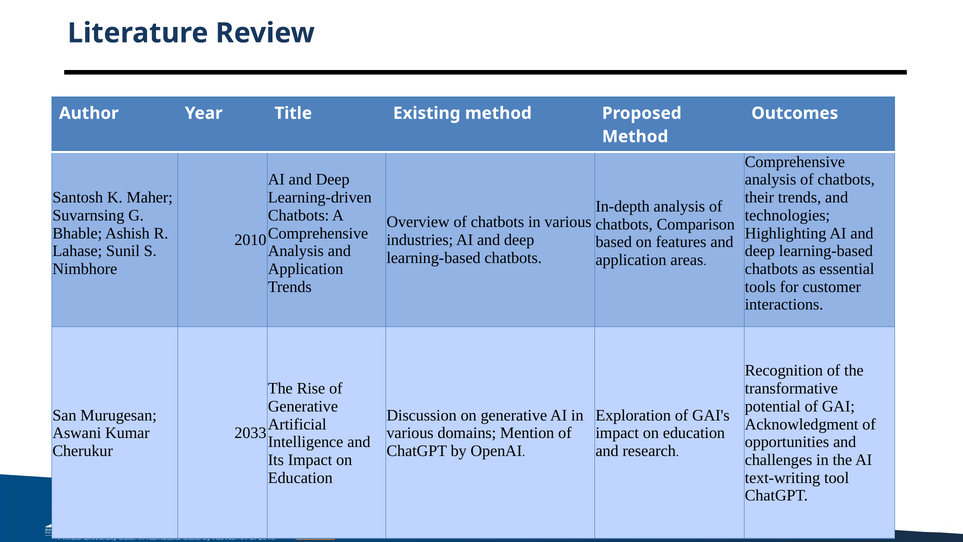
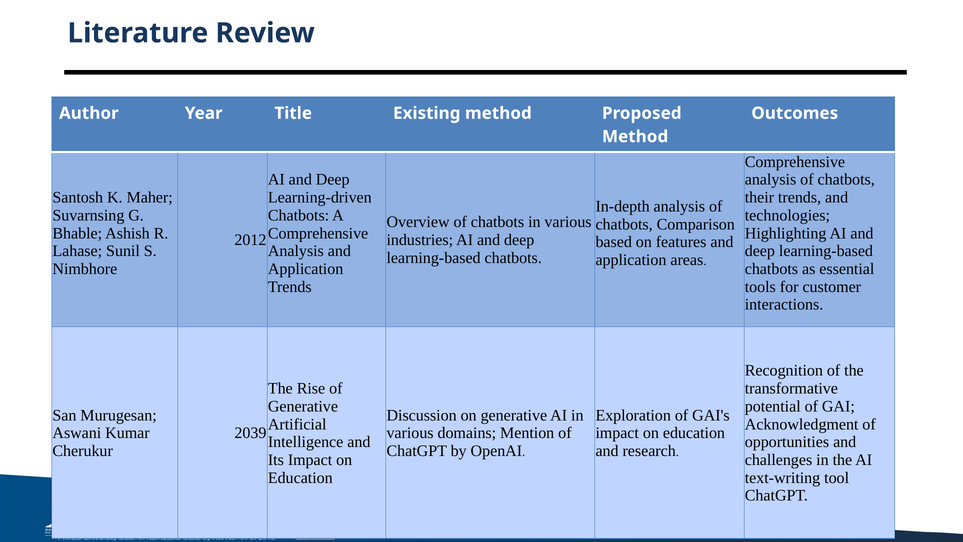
2010: 2010 -> 2012
2033: 2033 -> 2039
